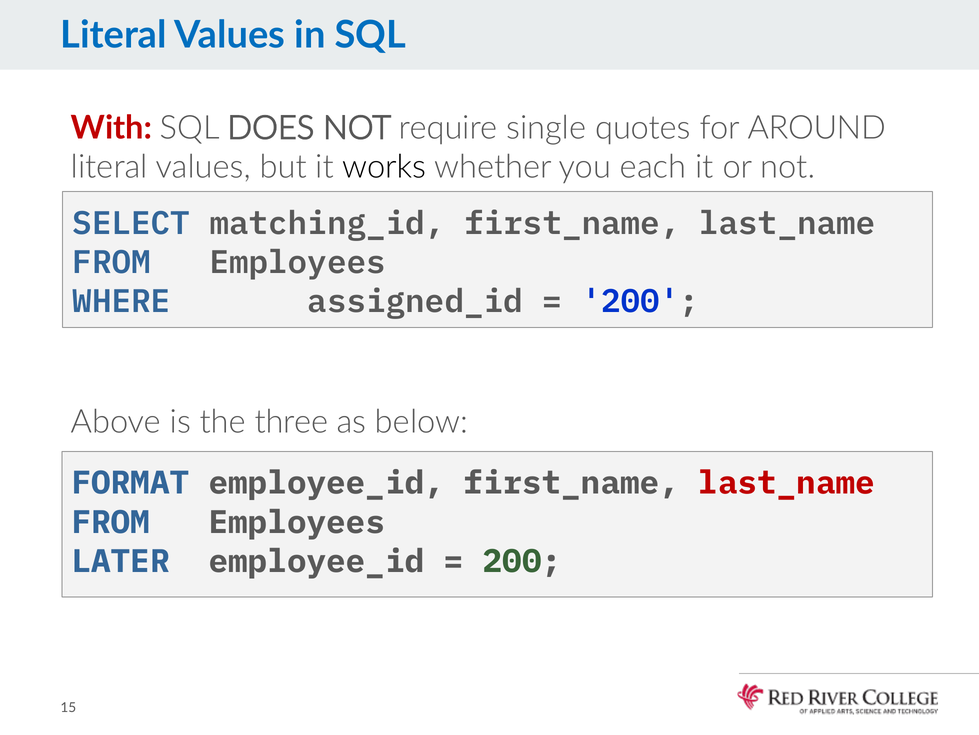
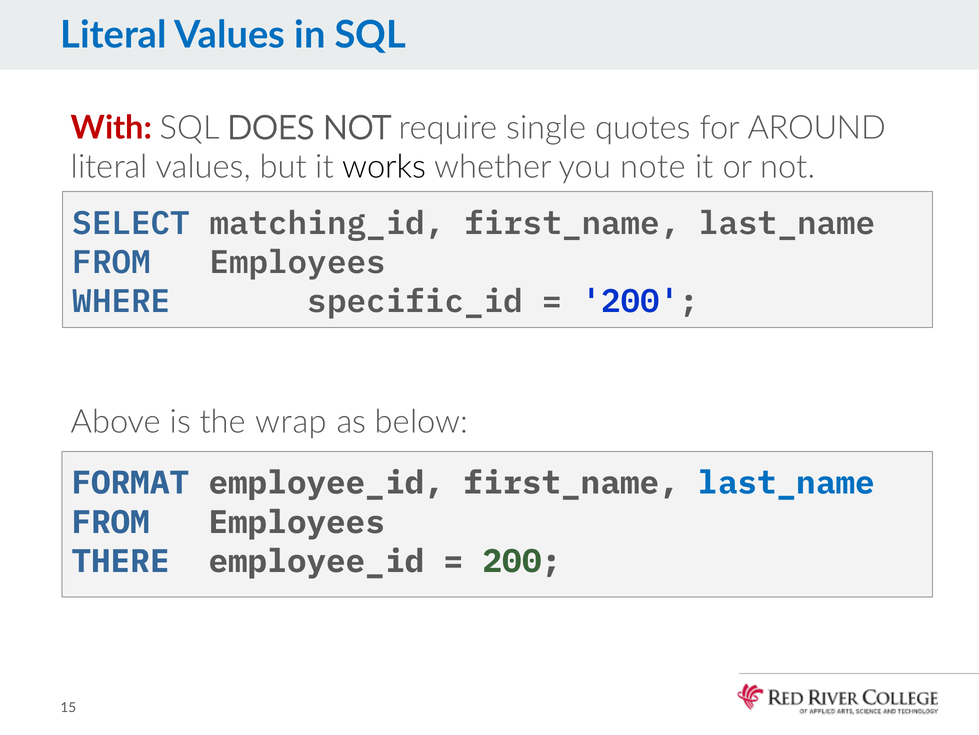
each: each -> note
assigned_id: assigned_id -> specific_id
three: three -> wrap
last_name at (787, 483) colour: red -> blue
LATER: LATER -> THERE
